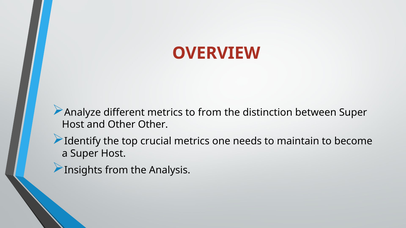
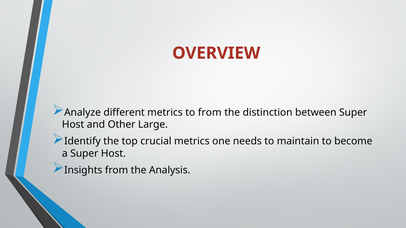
Other Other: Other -> Large
